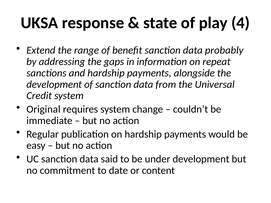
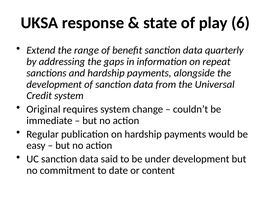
4: 4 -> 6
probably: probably -> quarterly
